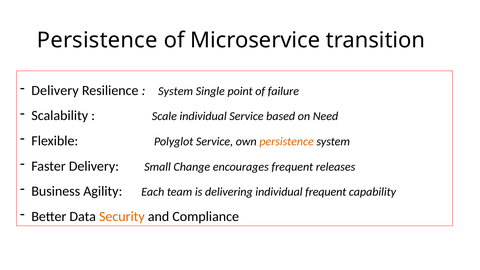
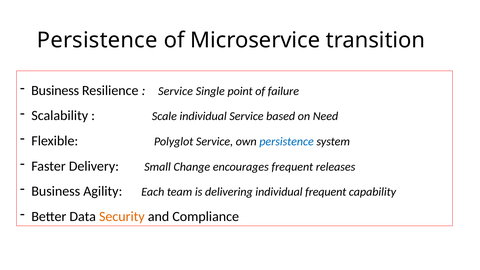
Delivery at (55, 90): Delivery -> Business
System at (176, 91): System -> Service
persistence at (287, 142) colour: orange -> blue
